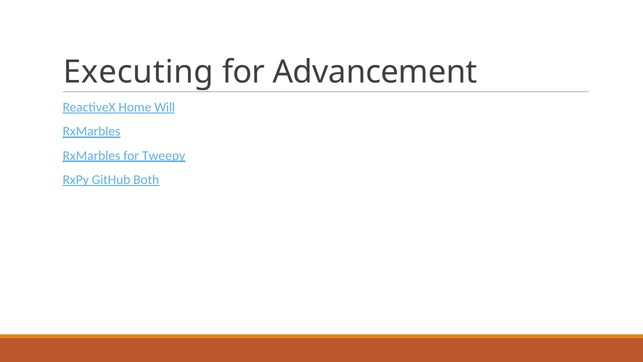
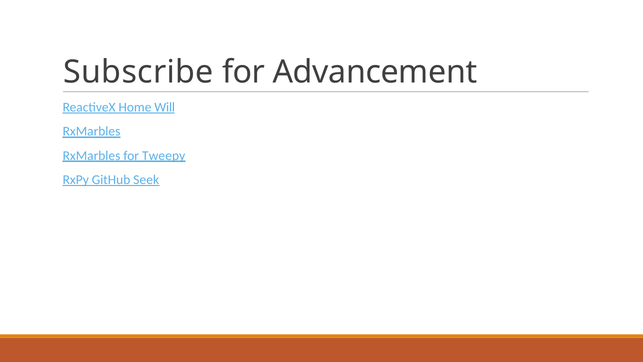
Executing: Executing -> Subscribe
Both: Both -> Seek
